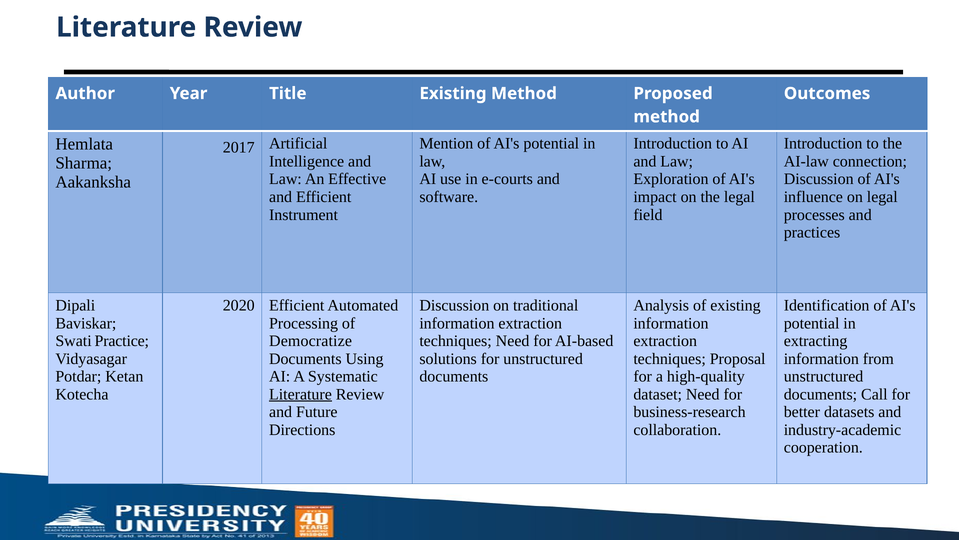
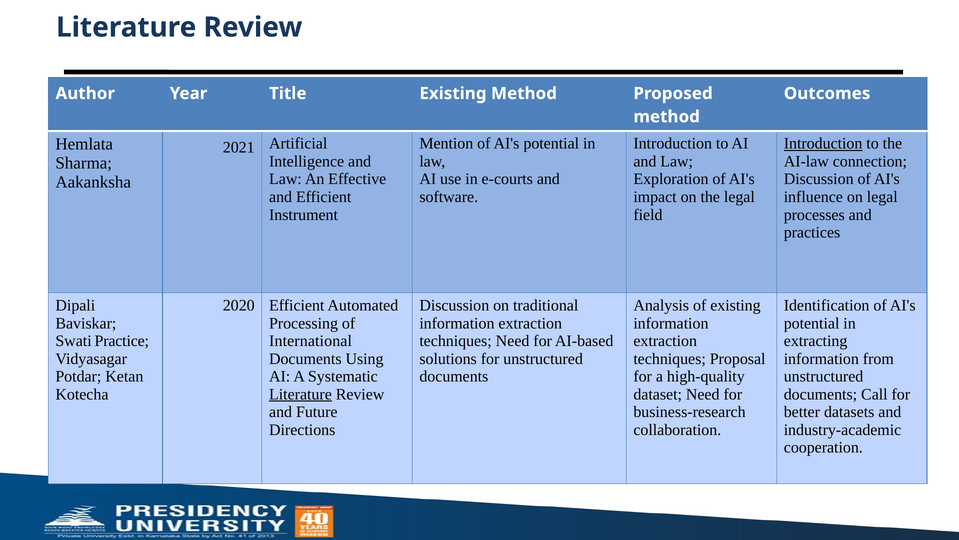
Introduction at (823, 144) underline: none -> present
2017: 2017 -> 2021
Democratize: Democratize -> International
